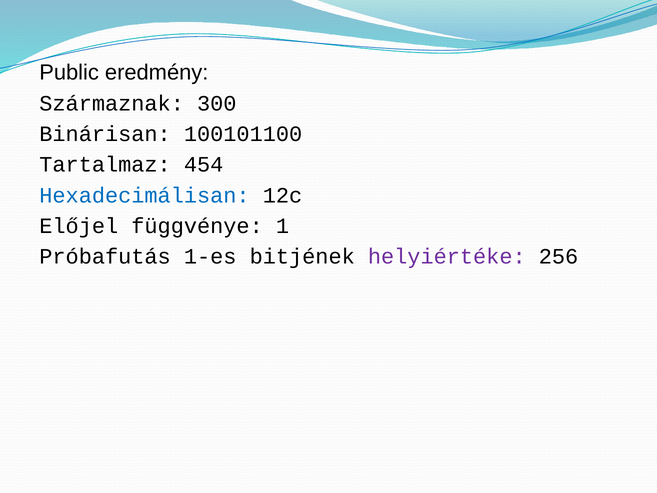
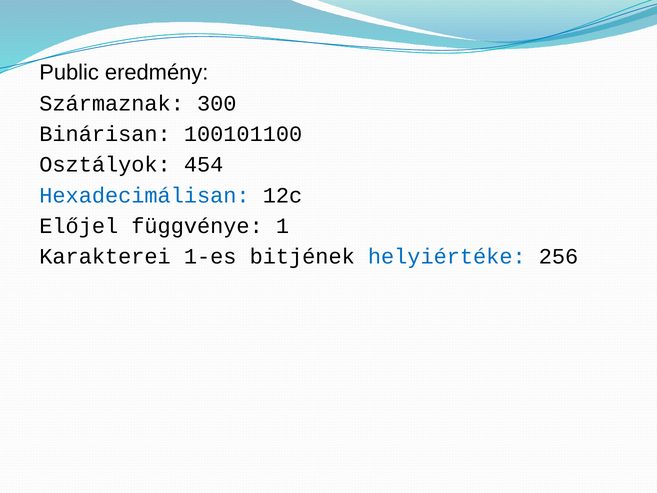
Tartalmaz: Tartalmaz -> Osztályok
Próbafutás: Próbafutás -> Karakterei
helyiértéke colour: purple -> blue
